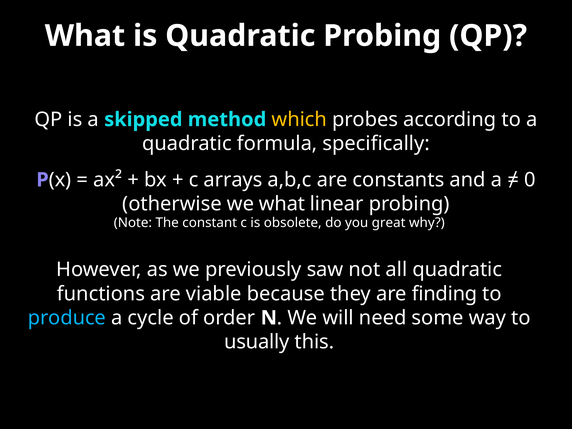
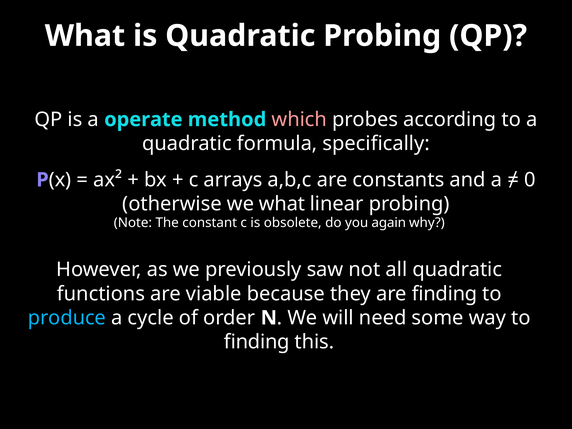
skipped: skipped -> operate
which colour: yellow -> pink
great: great -> again
usually at (257, 342): usually -> finding
